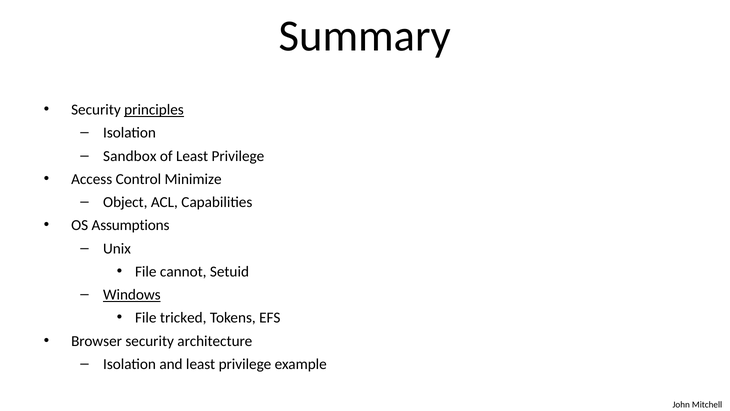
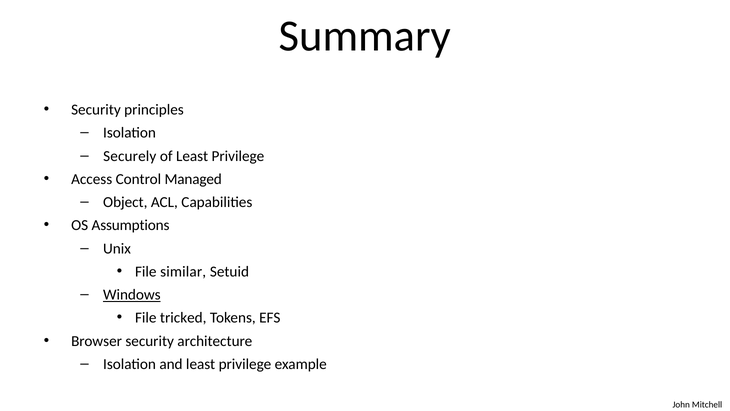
principles underline: present -> none
Sandbox: Sandbox -> Securely
Minimize: Minimize -> Managed
cannot: cannot -> similar
